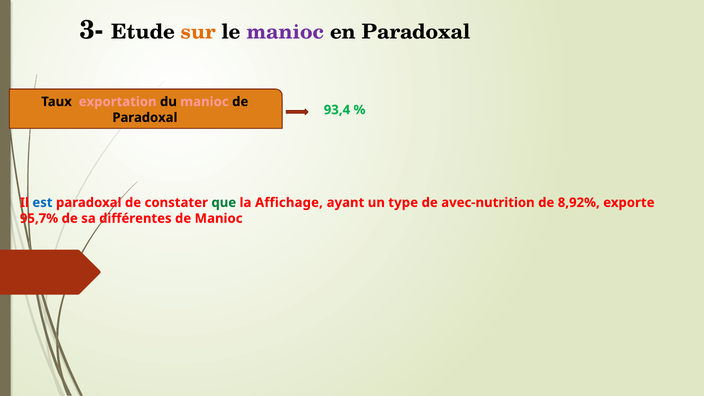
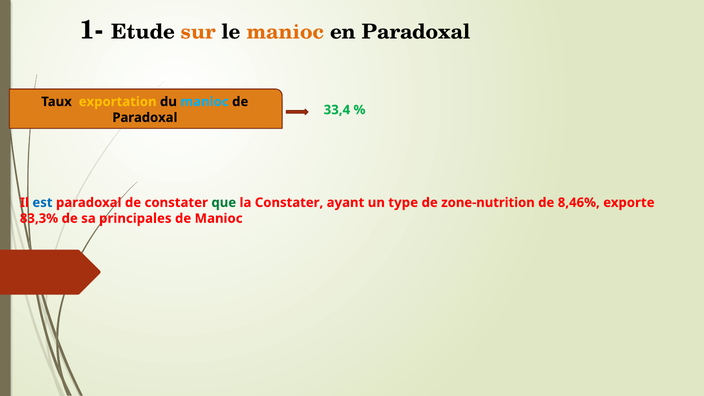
3-: 3- -> 1-
manioc at (285, 32) colour: purple -> orange
exportation colour: pink -> yellow
manioc at (204, 102) colour: pink -> light blue
93,4: 93,4 -> 33,4
la Affichage: Affichage -> Constater
avec-nutrition: avec-nutrition -> zone-nutrition
8,92%: 8,92% -> 8,46%
95,7%: 95,7% -> 83,3%
différentes: différentes -> principales
